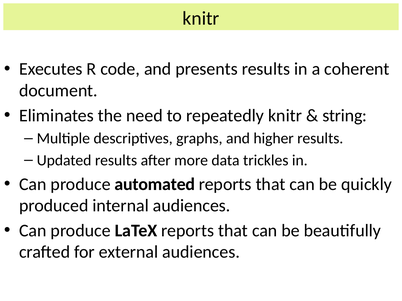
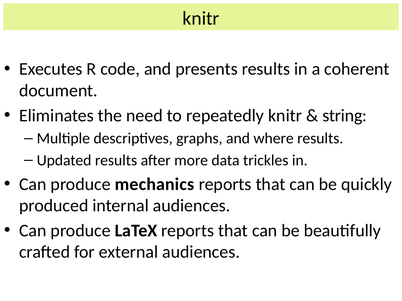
higher: higher -> where
automated: automated -> mechanics
